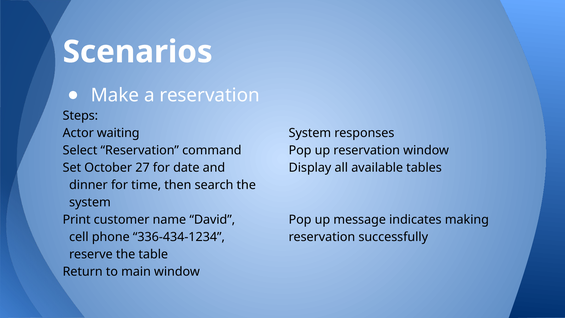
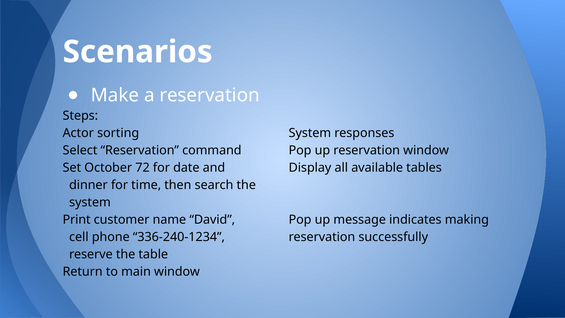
waiting: waiting -> sorting
27: 27 -> 72
336-434-1234: 336-434-1234 -> 336-240-1234
